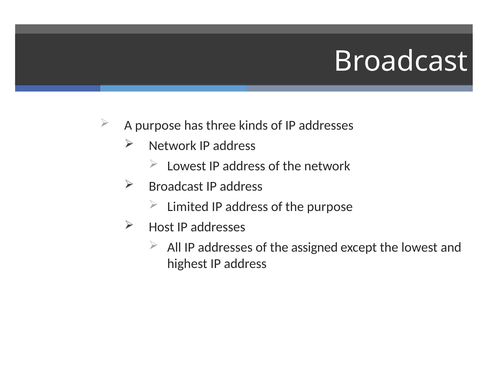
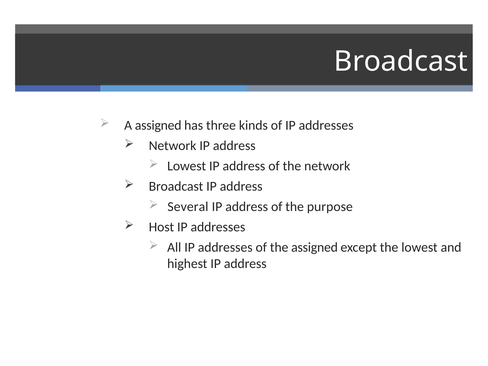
A purpose: purpose -> assigned
Limited: Limited -> Several
